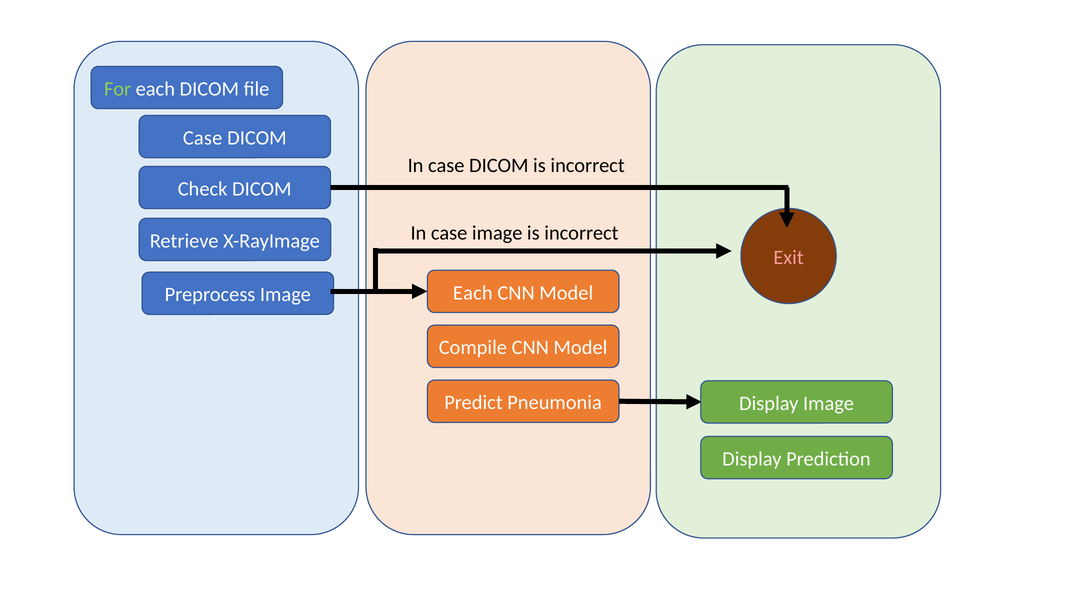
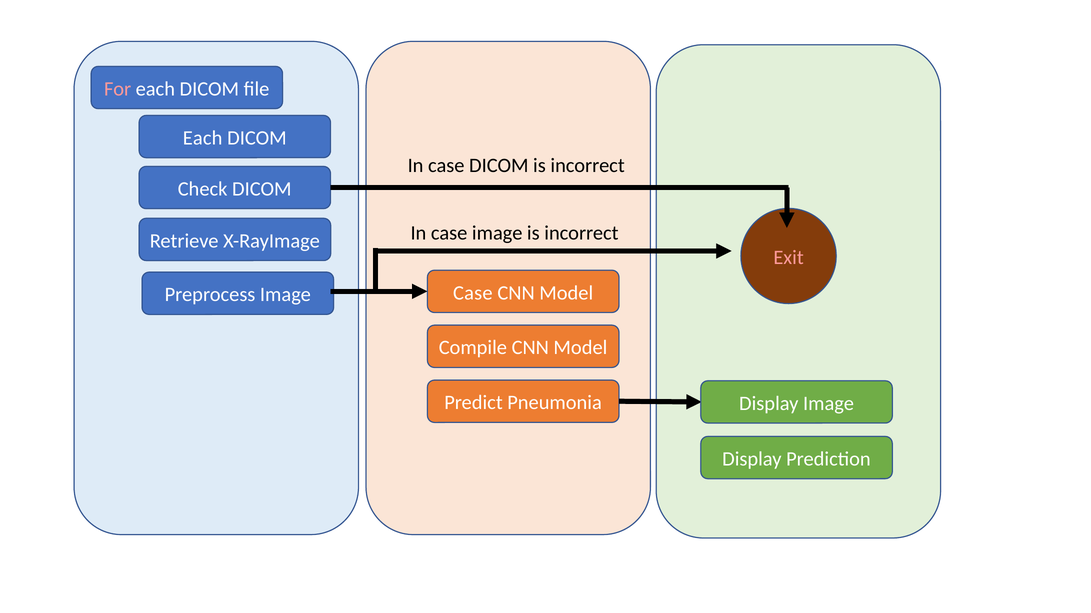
For colour: light green -> pink
Case at (203, 138): Case -> Each
Image Each: Each -> Case
